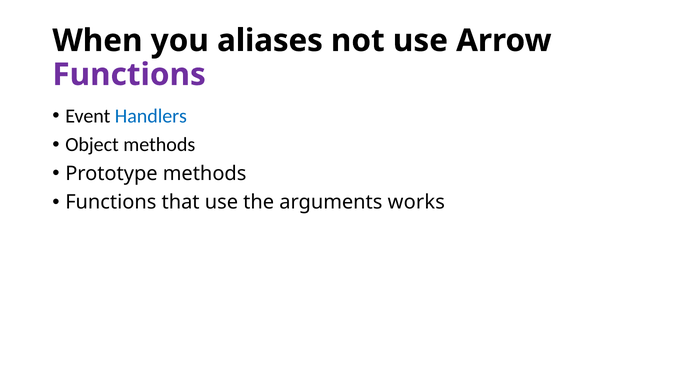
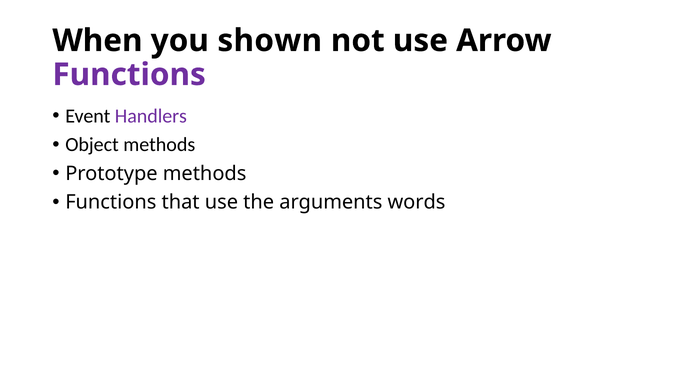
aliases: aliases -> shown
Handlers colour: blue -> purple
works: works -> words
